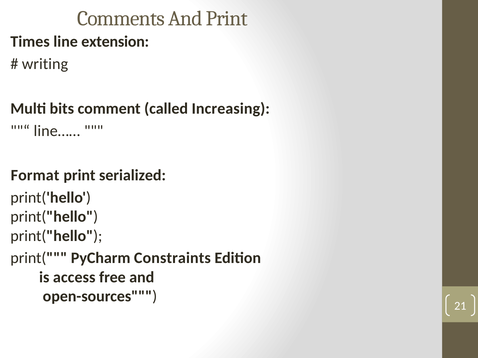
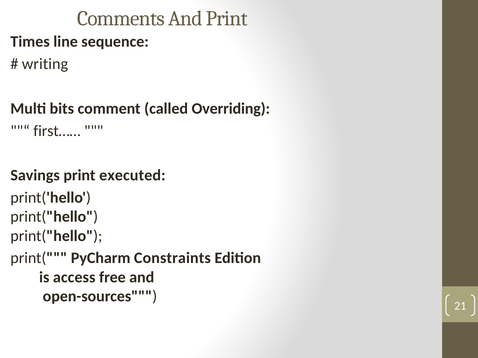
extension: extension -> sequence
Increasing: Increasing -> Overriding
line……: line…… -> first……
Format: Format -> Savings
serialized: serialized -> executed
